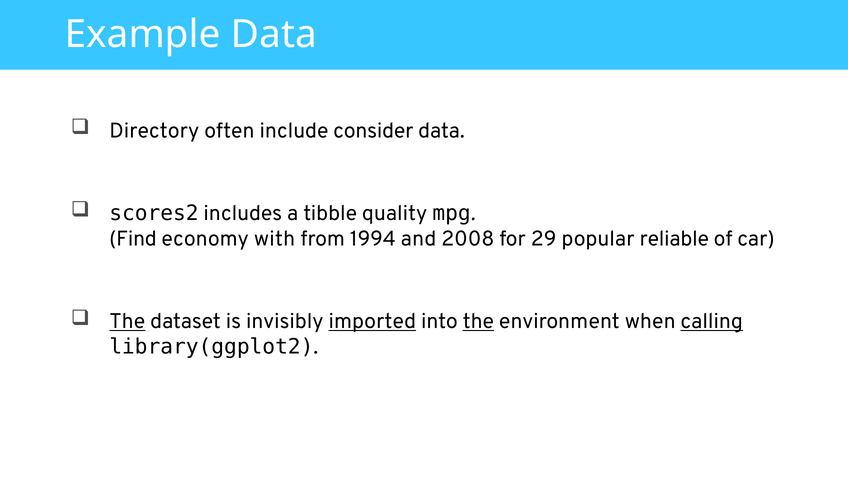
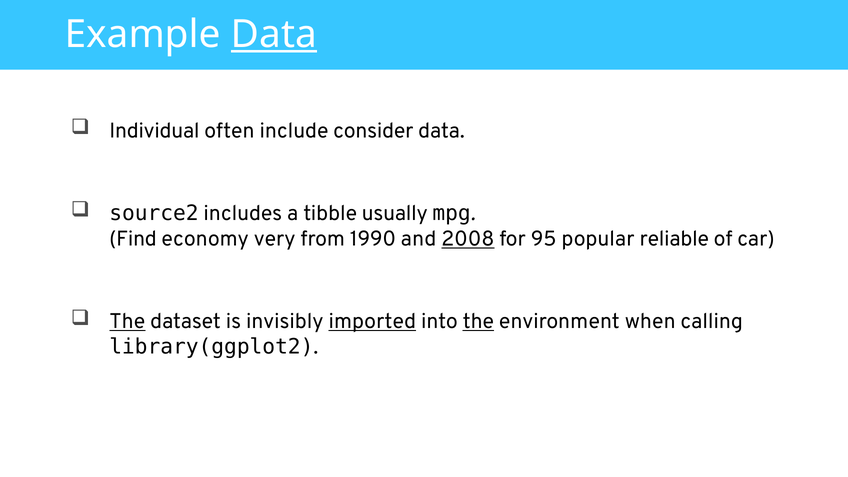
Data at (274, 34) underline: none -> present
Directory: Directory -> Individual
scores2: scores2 -> source2
quality: quality -> usually
with: with -> very
1994: 1994 -> 1990
2008 underline: none -> present
29: 29 -> 95
calling underline: present -> none
